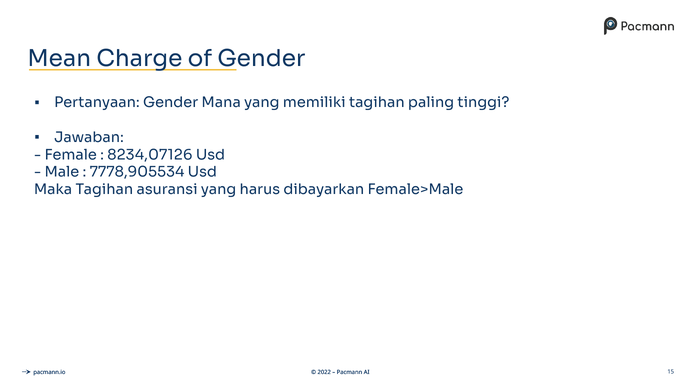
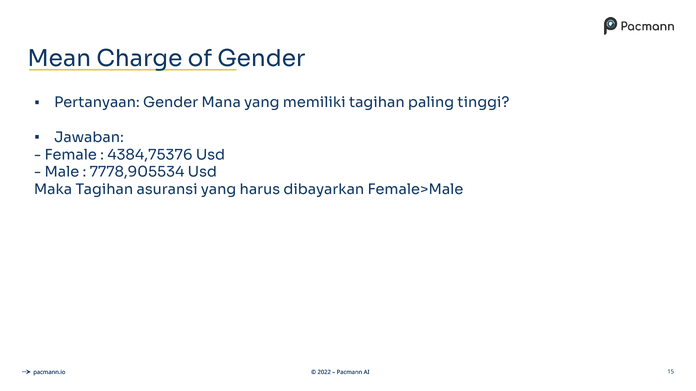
8234,07126: 8234,07126 -> 4384,75376
